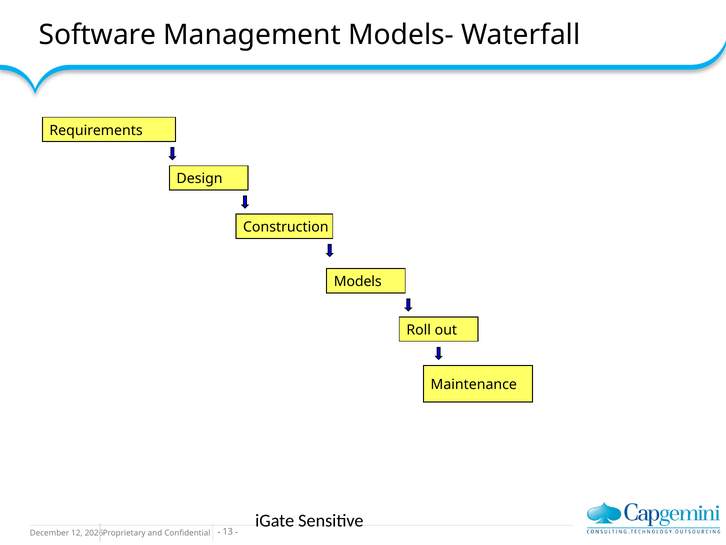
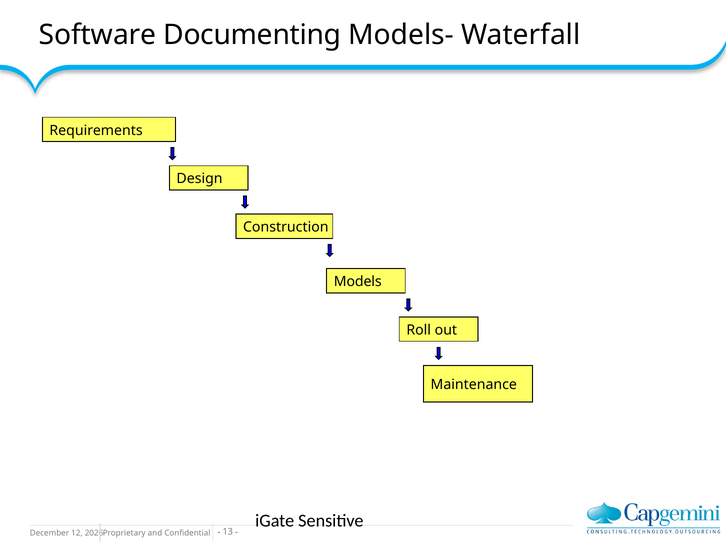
Management: Management -> Documenting
